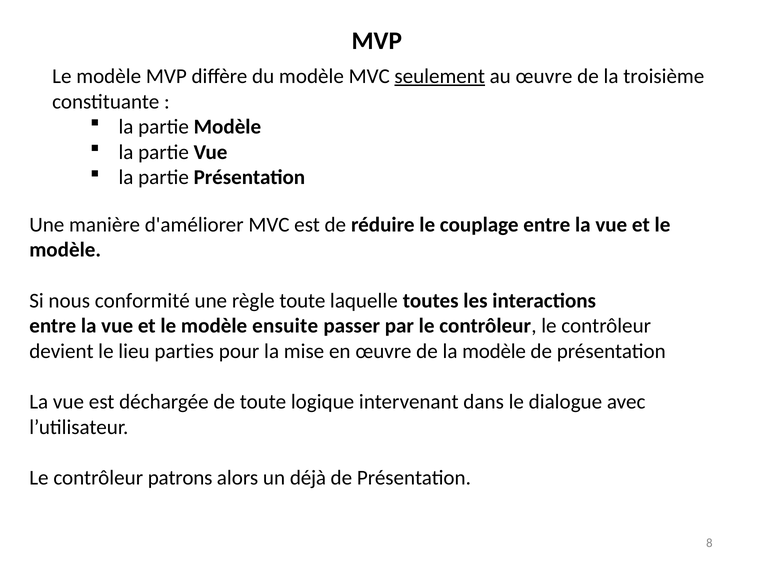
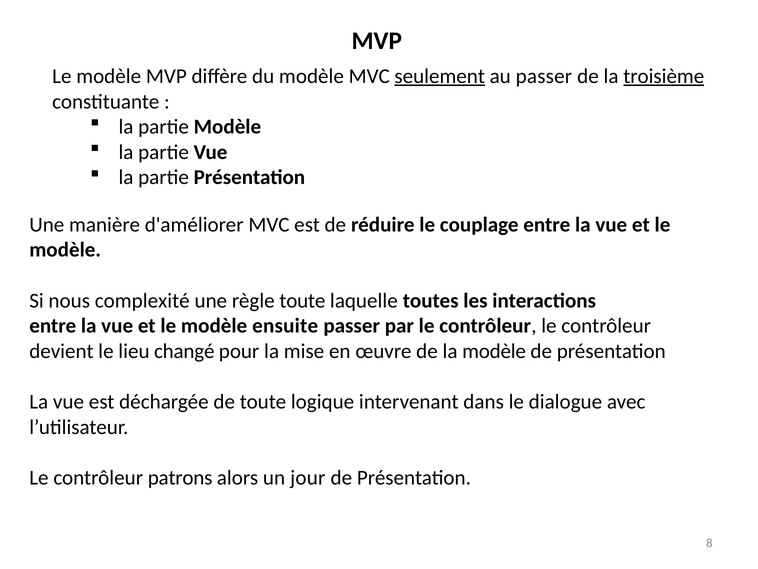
au œuvre: œuvre -> passer
troisième underline: none -> present
conformité: conformité -> complexité
parties: parties -> changé
déjà: déjà -> jour
